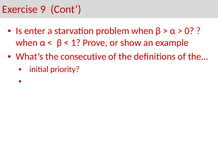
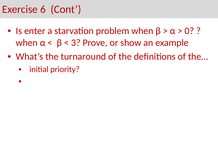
9: 9 -> 6
1: 1 -> 3
consecutive: consecutive -> turnaround
